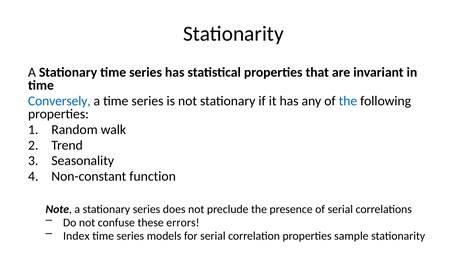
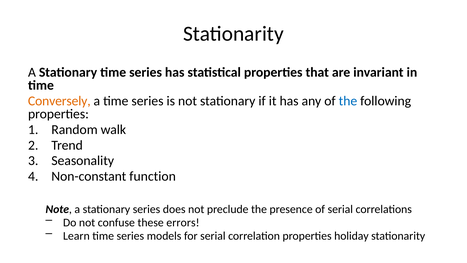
Conversely colour: blue -> orange
Index: Index -> Learn
sample: sample -> holiday
